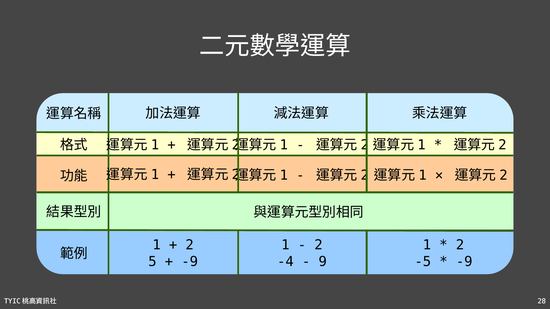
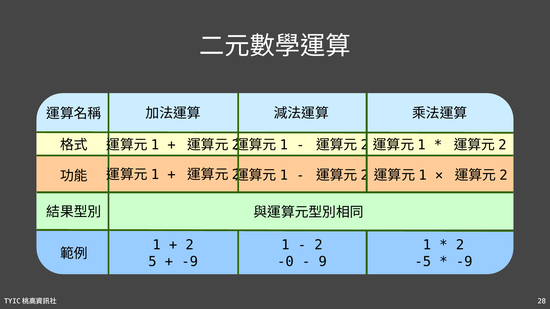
-4: -4 -> -0
